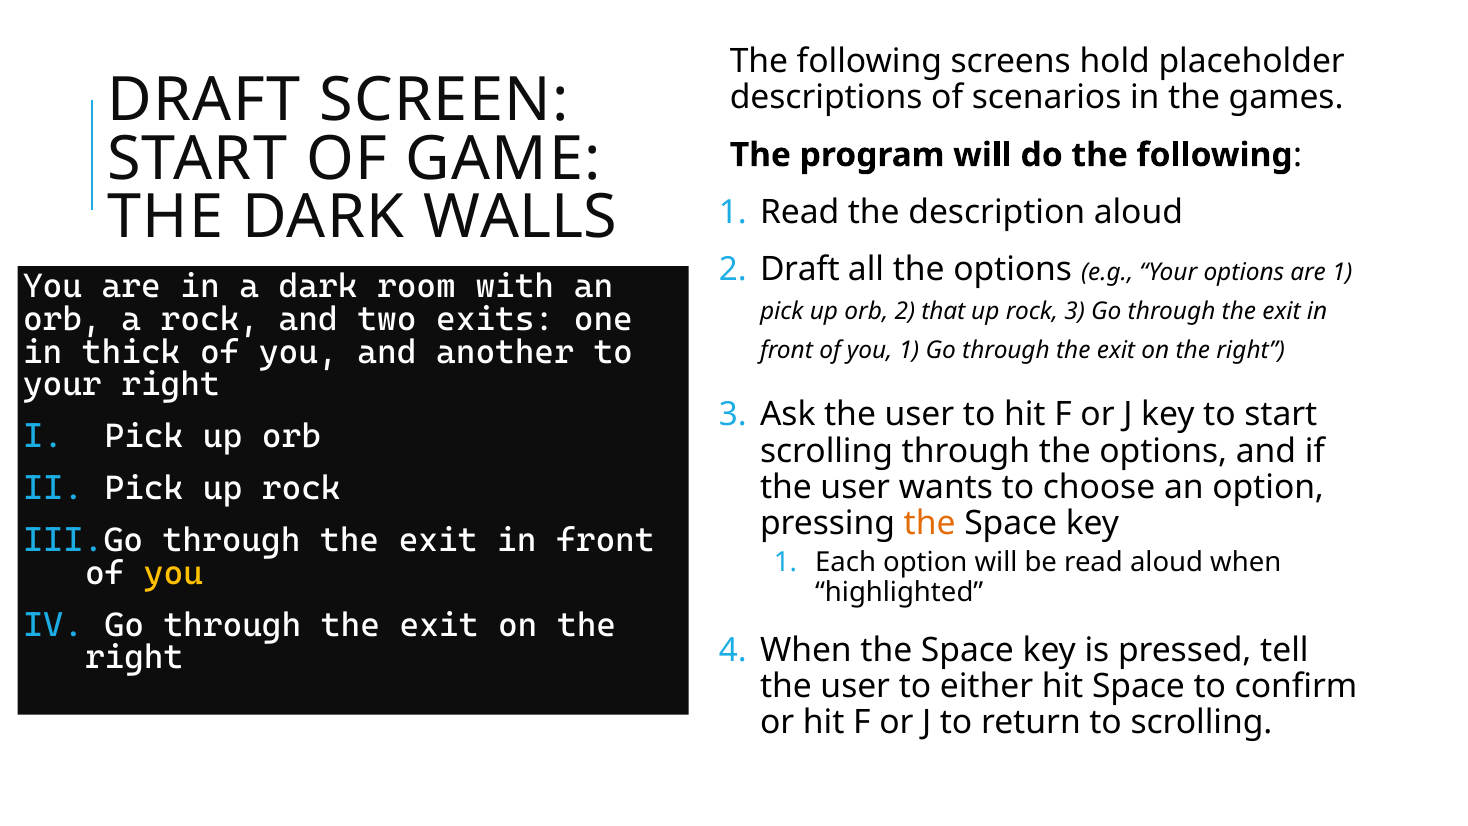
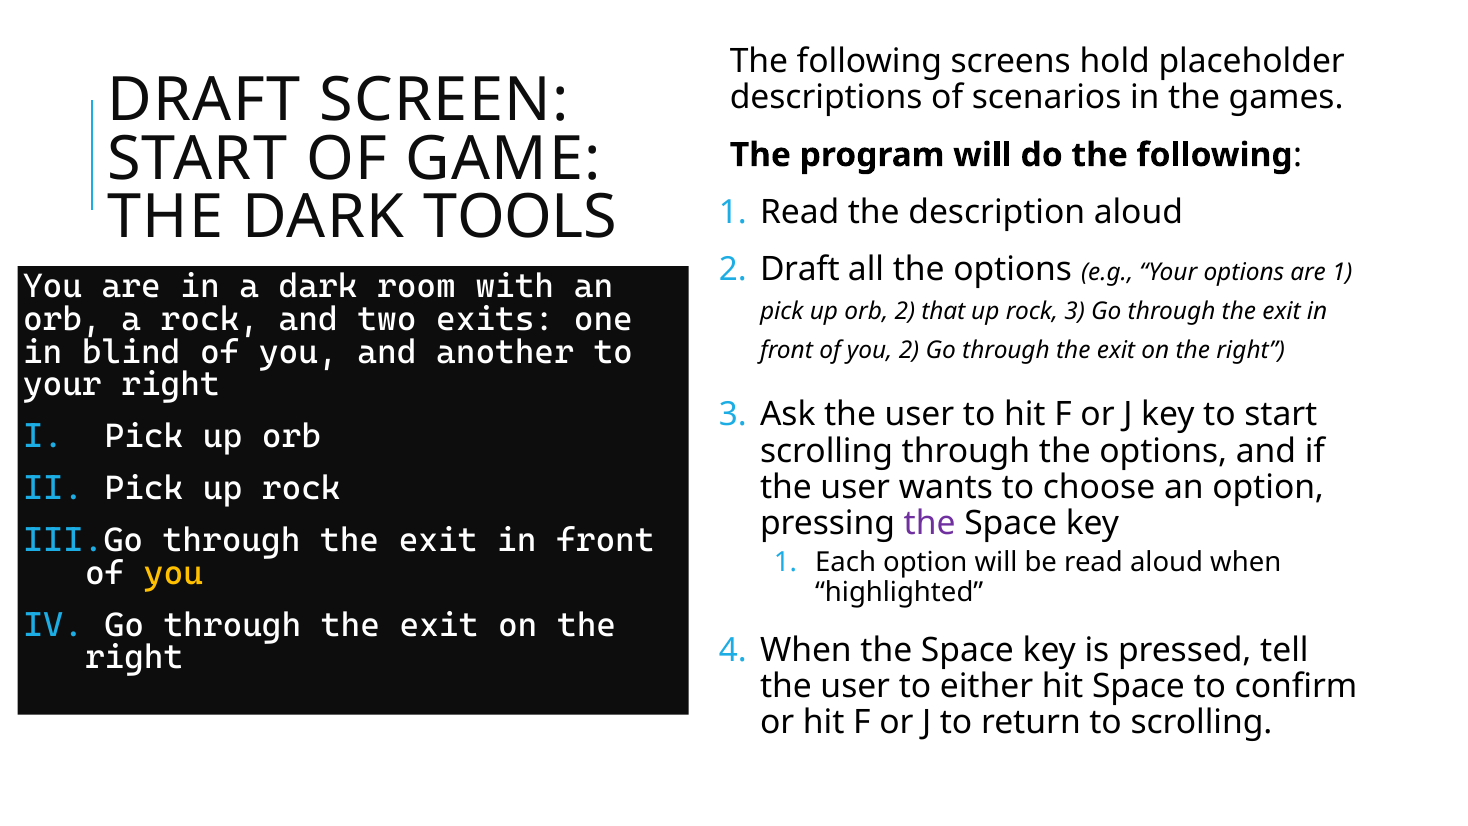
WALLS: WALLS -> TOOLS
thick: thick -> blind
you 1: 1 -> 2
the at (930, 523) colour: orange -> purple
